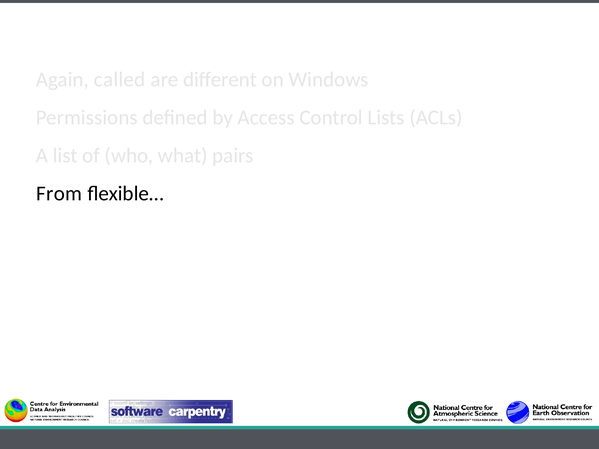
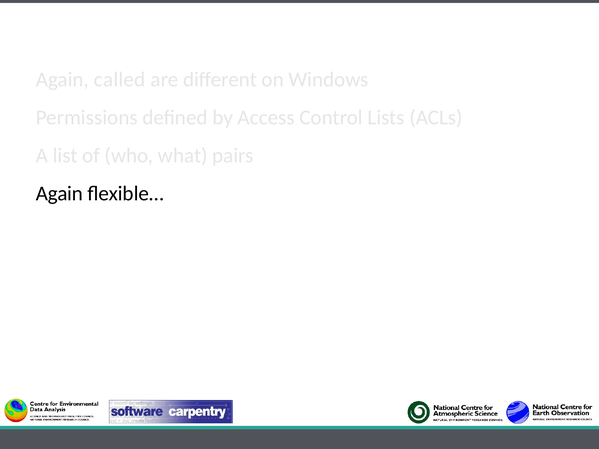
From at (59, 194): From -> Again
